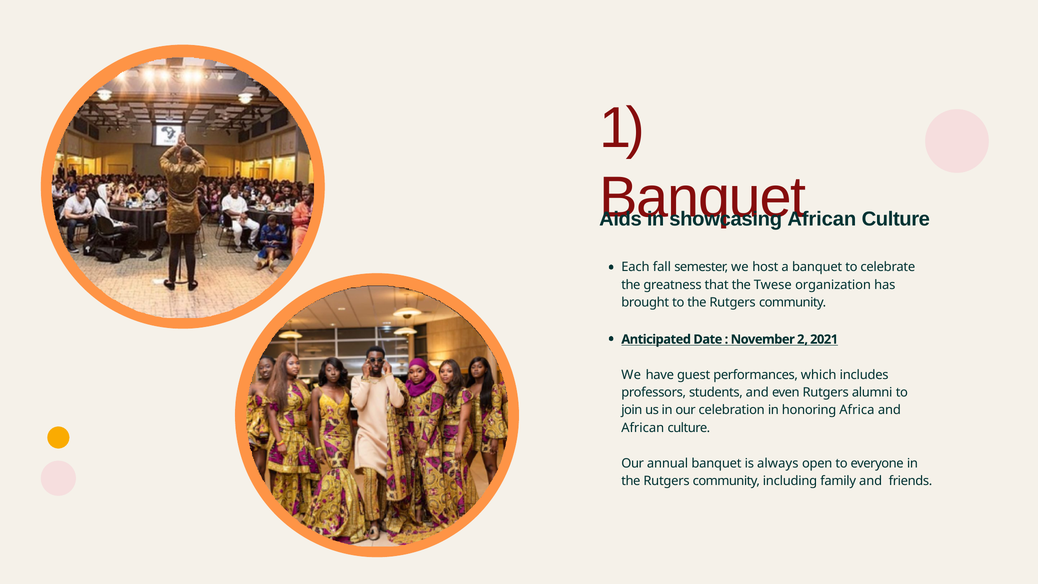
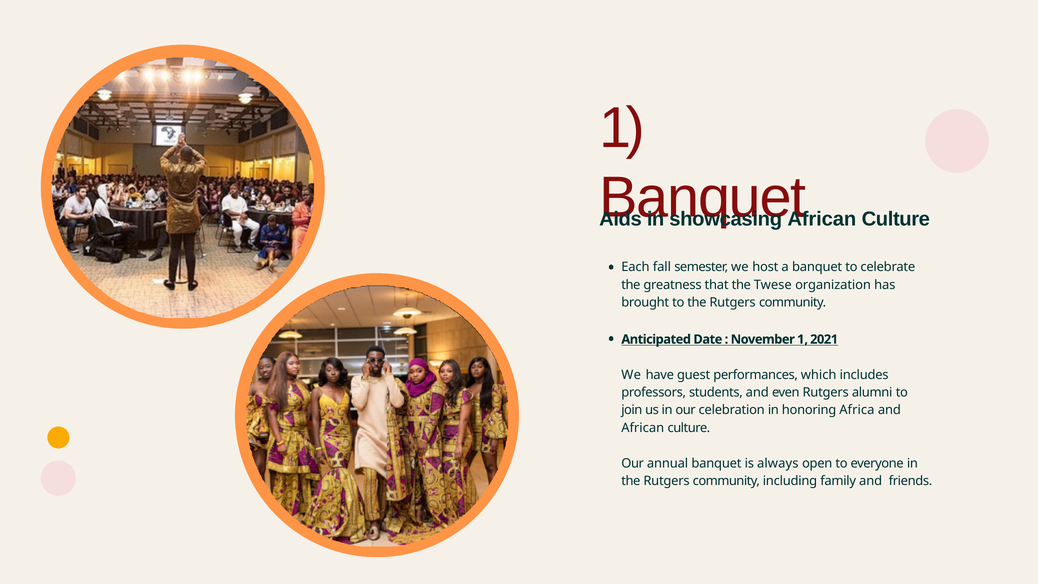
November 2: 2 -> 1
